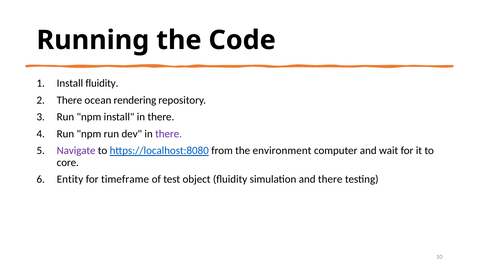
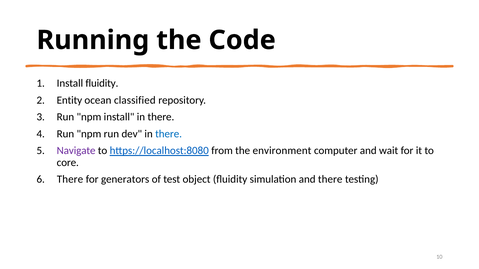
There at (69, 100): There -> Entity
rendering: rendering -> classified
there at (169, 134) colour: purple -> blue
Entity at (70, 180): Entity -> There
timeframe: timeframe -> generators
